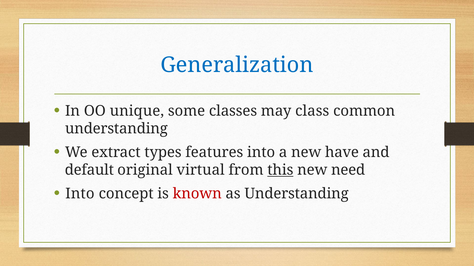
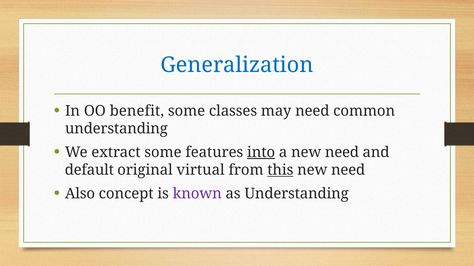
unique: unique -> benefit
may class: class -> need
extract types: types -> some
into at (261, 153) underline: none -> present
a new have: have -> need
Into at (80, 194): Into -> Also
known colour: red -> purple
